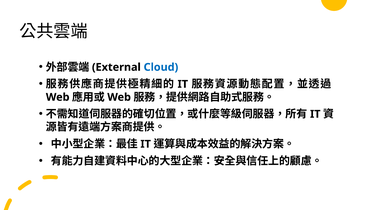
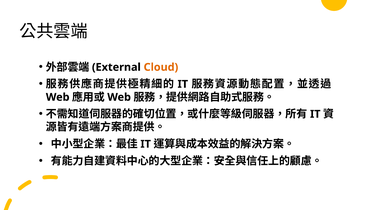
Cloud colour: blue -> orange
